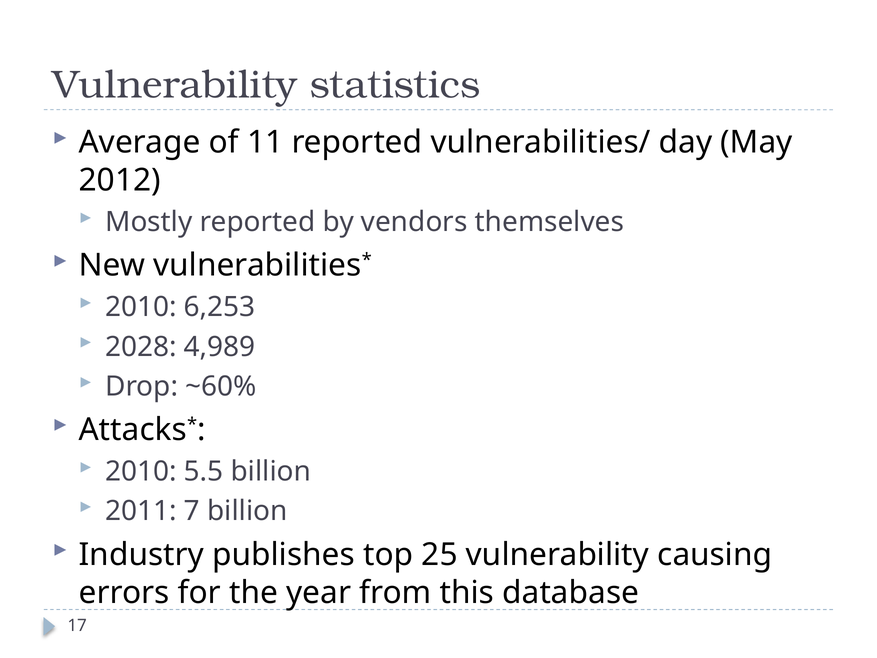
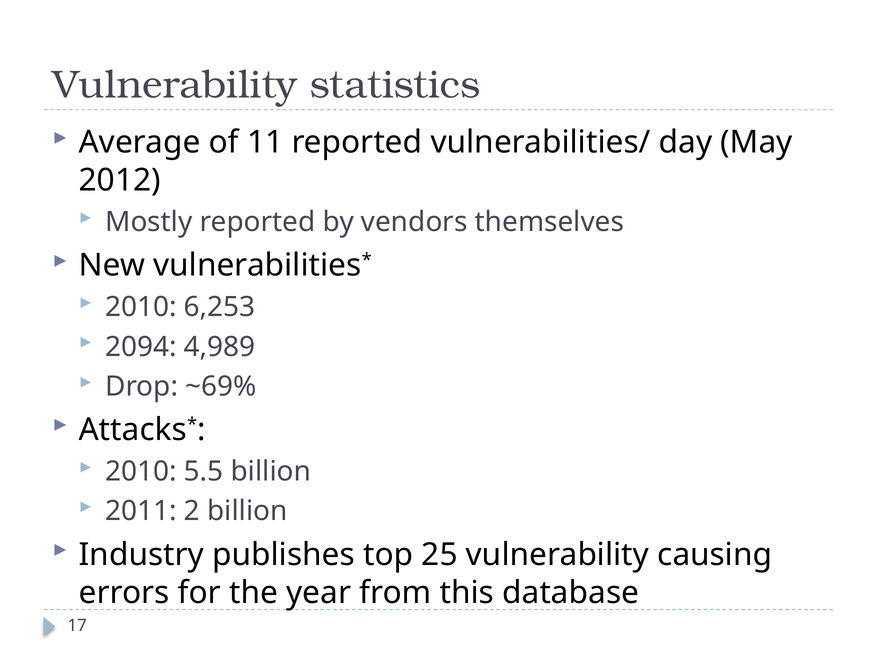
2028: 2028 -> 2094
~60%: ~60% -> ~69%
7: 7 -> 2
